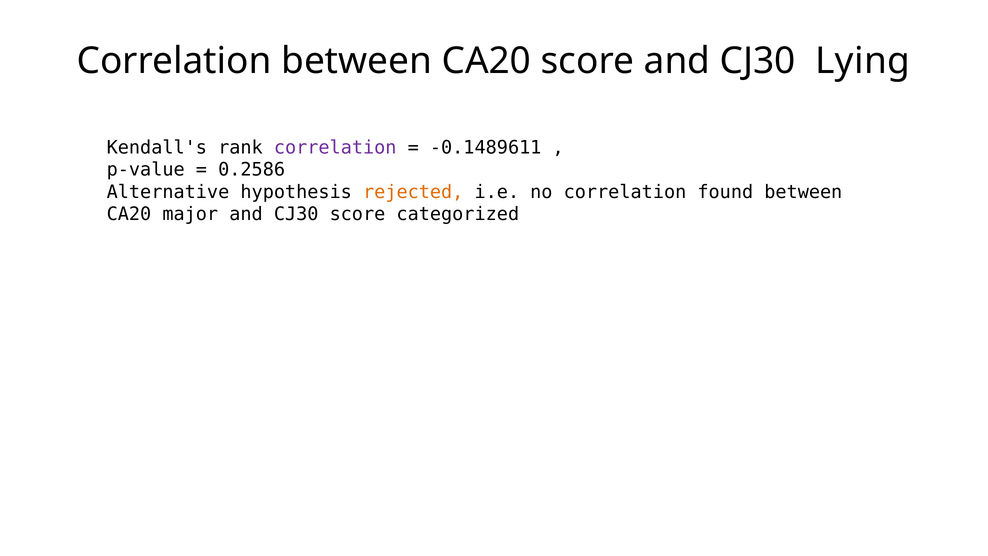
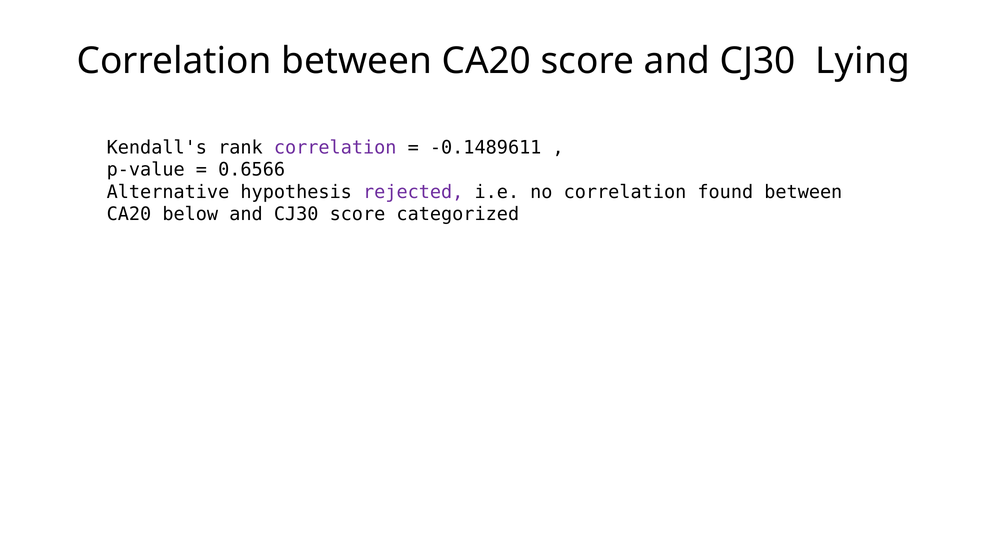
0.2586: 0.2586 -> 0.6566
rejected colour: orange -> purple
major: major -> below
